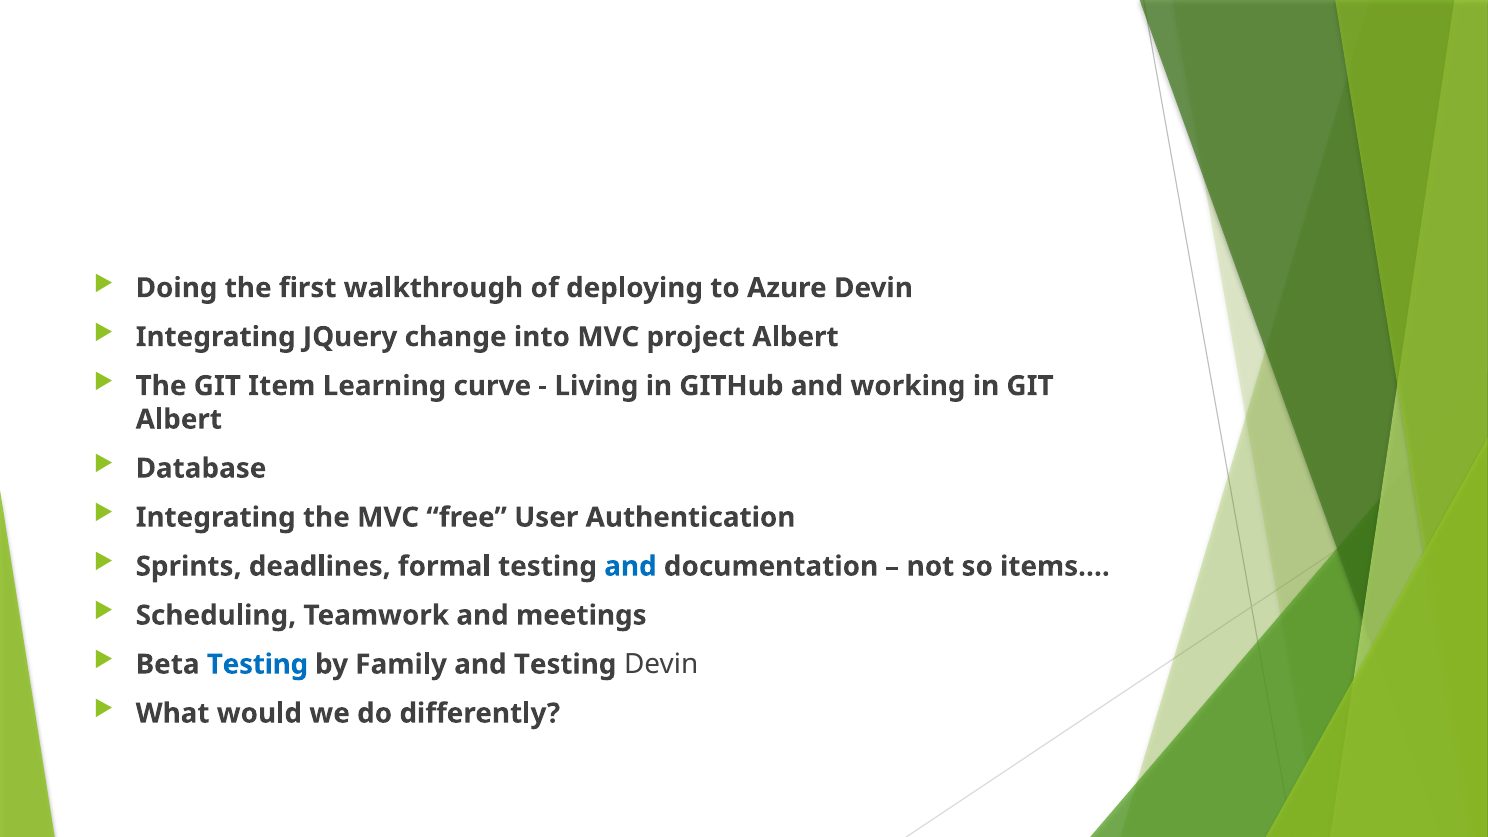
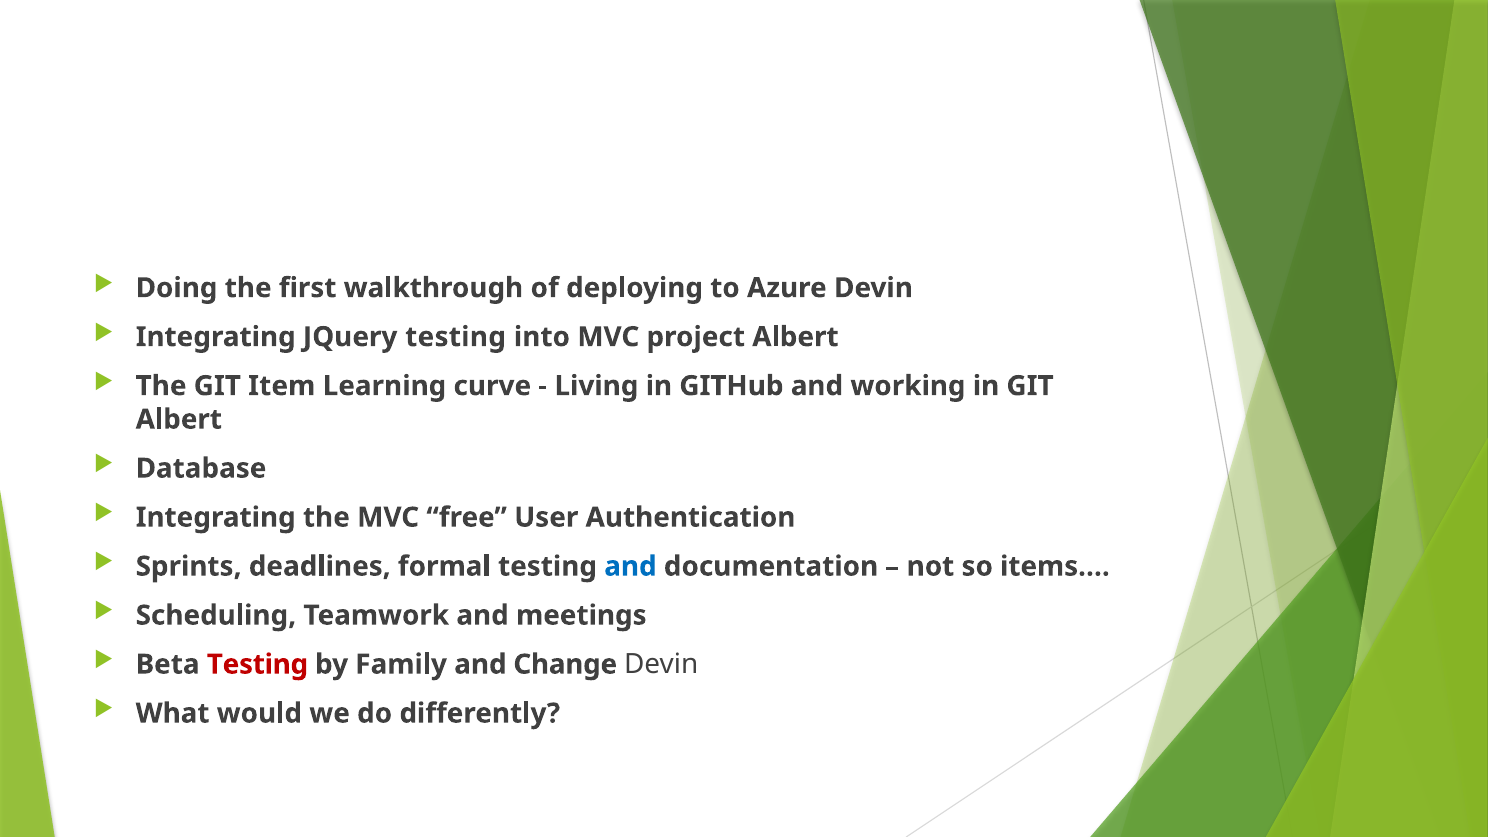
JQuery change: change -> testing
Testing at (257, 664) colour: blue -> red
and Testing: Testing -> Change
